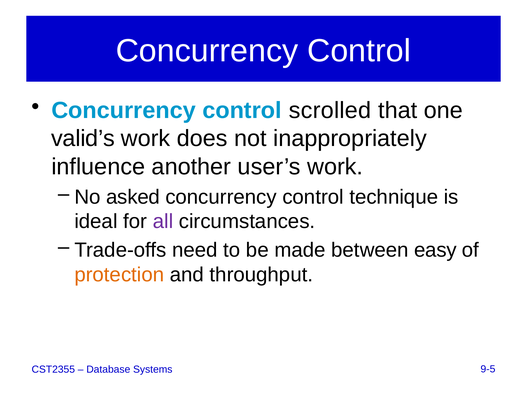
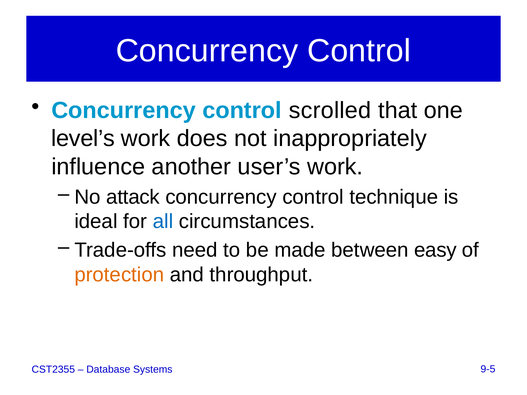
valid’s: valid’s -> level’s
asked: asked -> attack
all colour: purple -> blue
